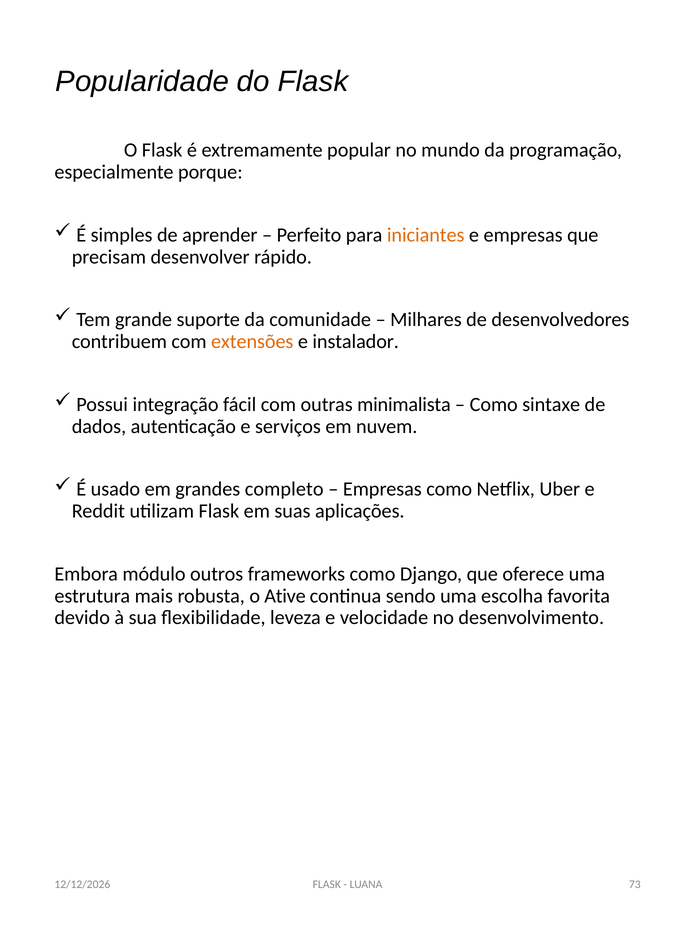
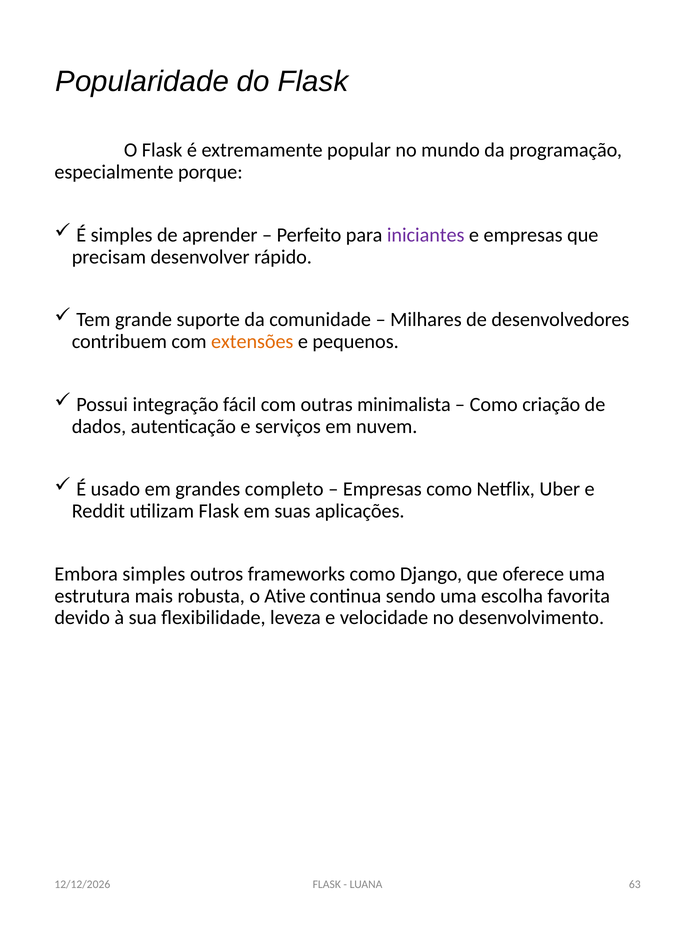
iniciantes colour: orange -> purple
instalador: instalador -> pequenos
sintaxe: sintaxe -> criação
Embora módulo: módulo -> simples
73: 73 -> 63
